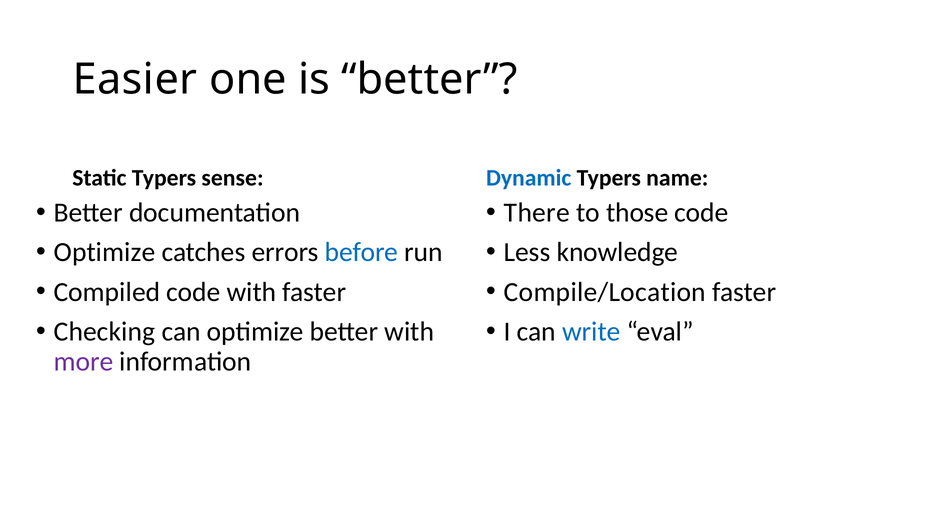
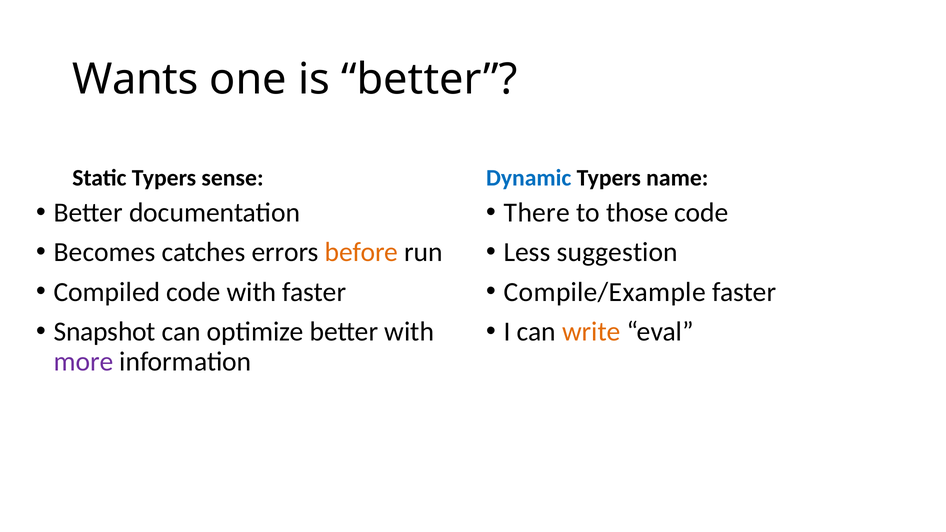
Easier: Easier -> Wants
Optimize at (105, 252): Optimize -> Becomes
before colour: blue -> orange
knowledge: knowledge -> suggestion
Compile/Location: Compile/Location -> Compile/Example
Checking: Checking -> Snapshot
write colour: blue -> orange
